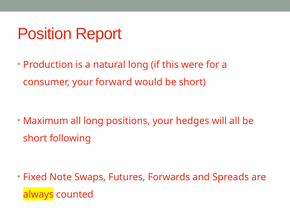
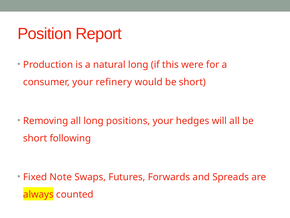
forward: forward -> refinery
Maximum: Maximum -> Removing
